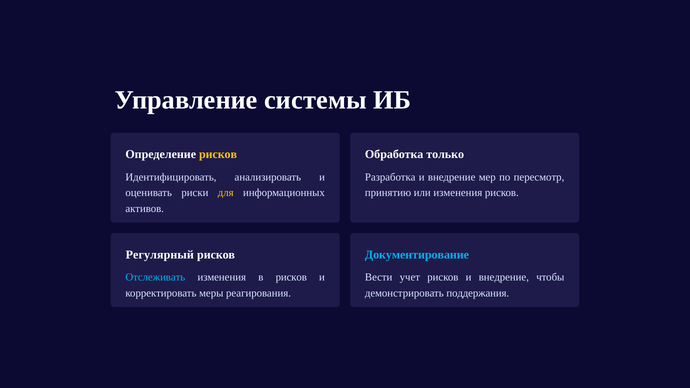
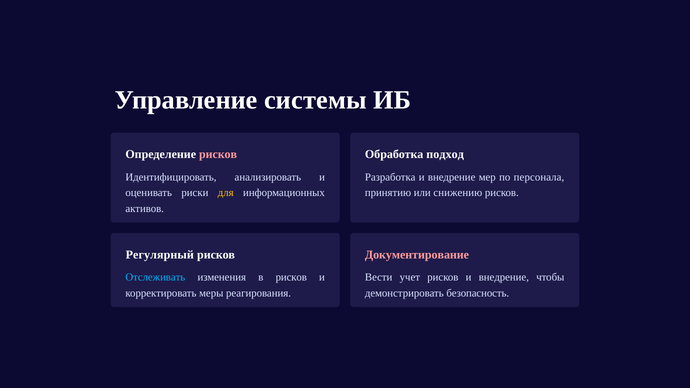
рисков at (218, 154) colour: yellow -> pink
только: только -> подход
пересмотр: пересмотр -> персонала
или изменения: изменения -> снижению
Документирование colour: light blue -> pink
поддержания: поддержания -> безопасность
